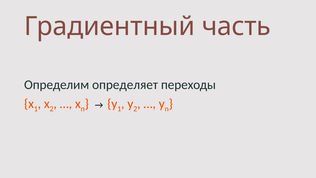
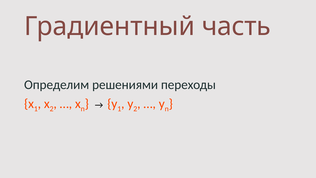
определяет: определяет -> решениями
